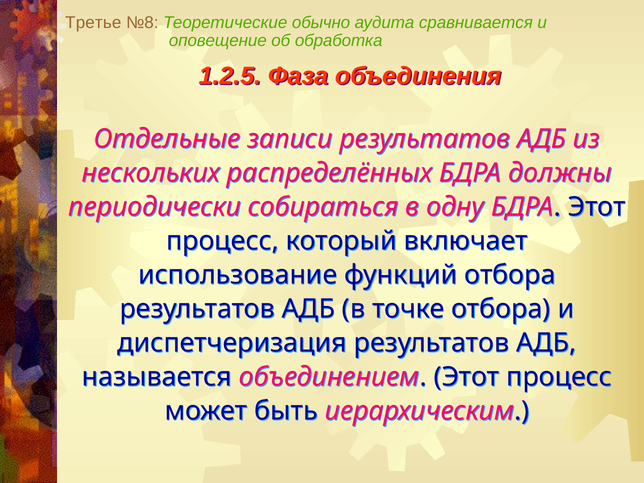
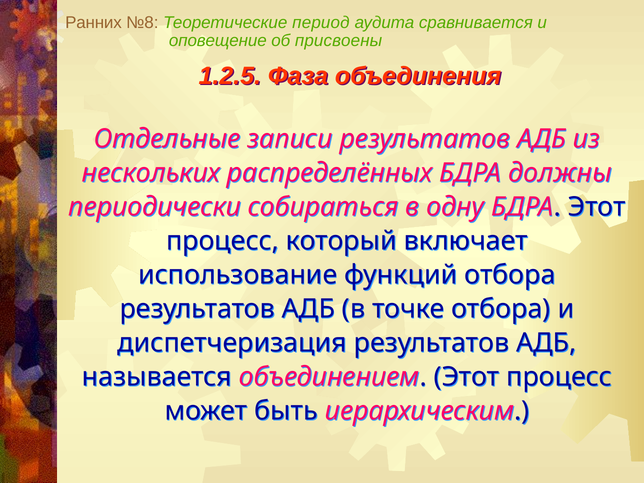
Третье: Третье -> Ранних
обычно: обычно -> период
обработка: обработка -> присвоены
